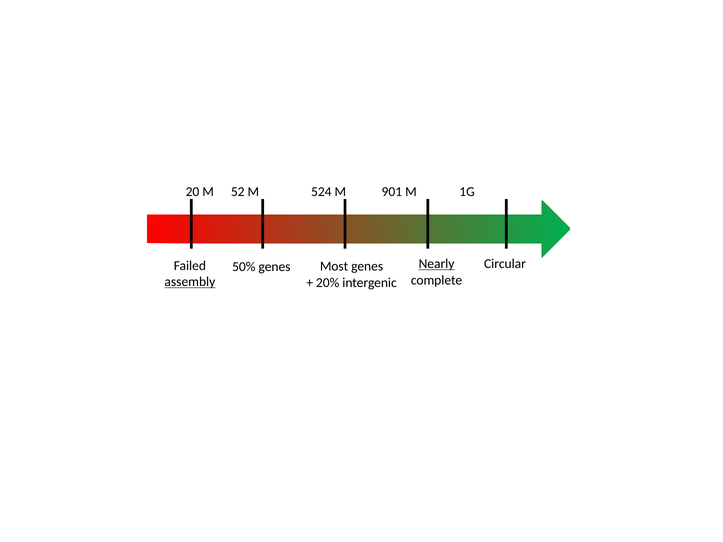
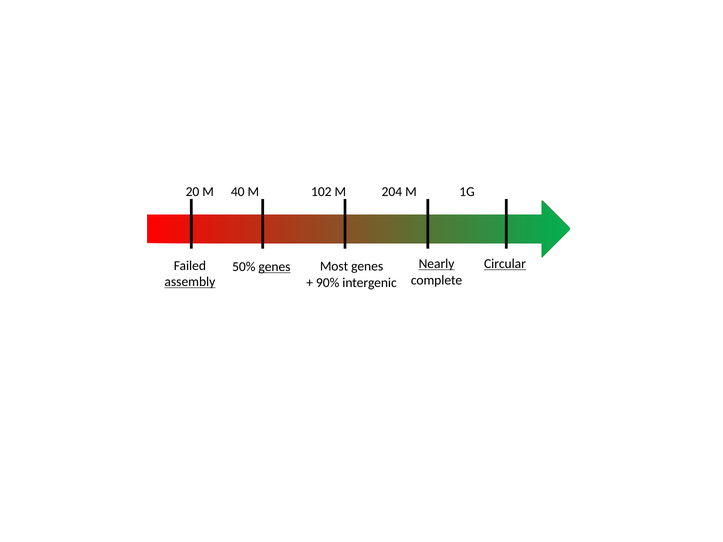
52: 52 -> 40
524: 524 -> 102
901: 901 -> 204
Circular underline: none -> present
genes at (274, 267) underline: none -> present
20%: 20% -> 90%
